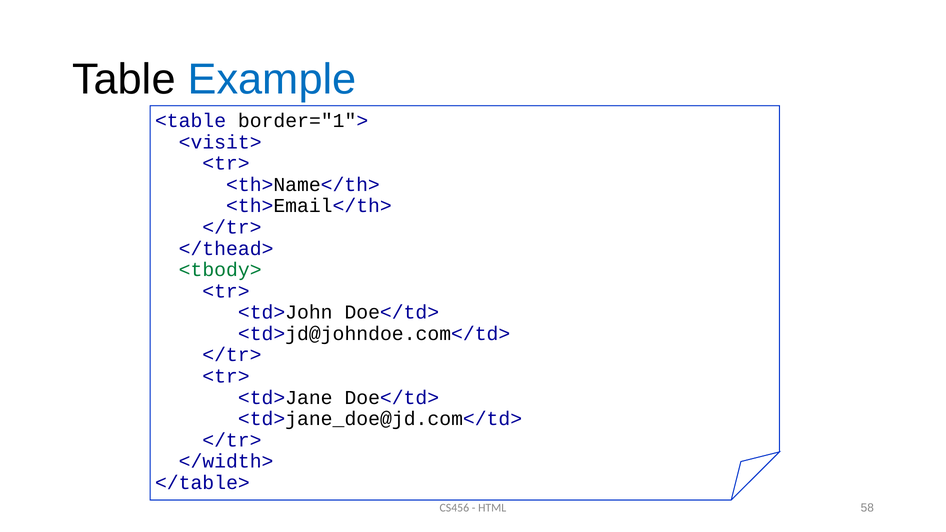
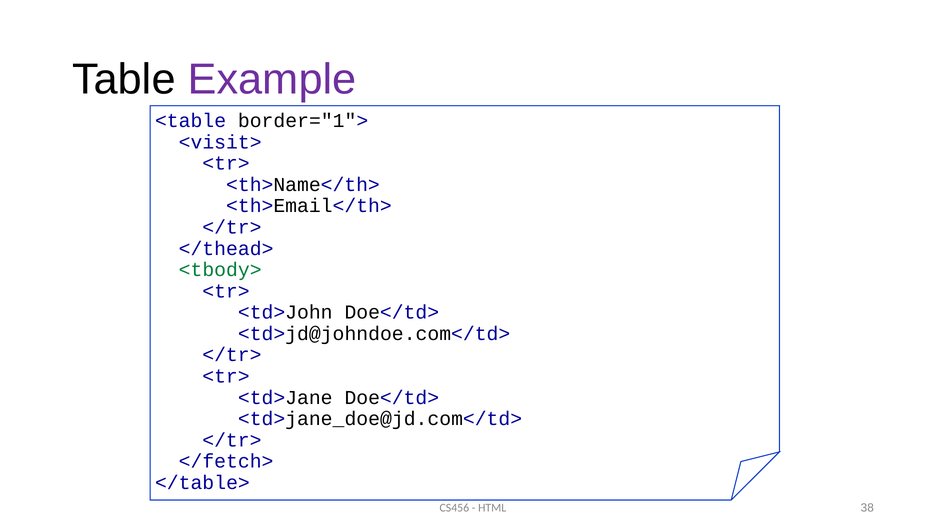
Example colour: blue -> purple
</width>: </width> -> </fetch>
58: 58 -> 38
